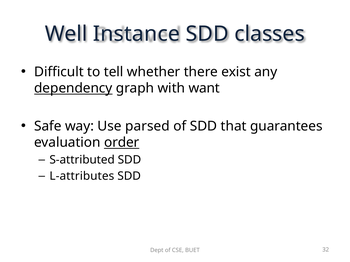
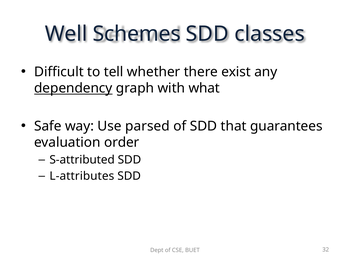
Instance: Instance -> Schemes
want: want -> what
order underline: present -> none
